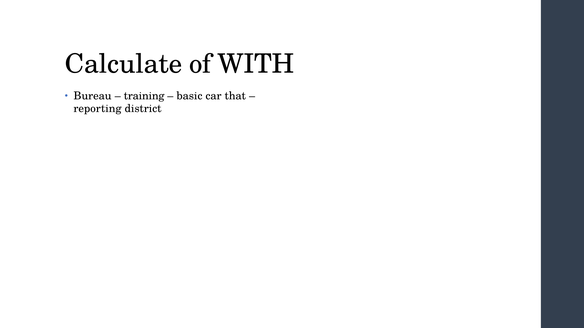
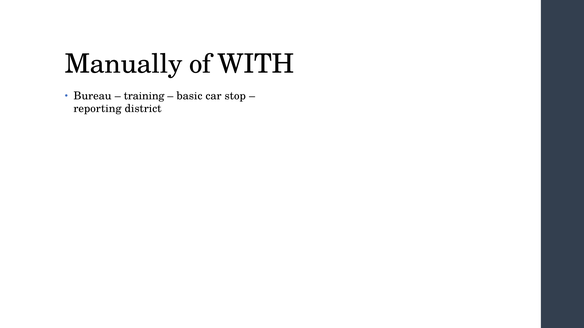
Calculate: Calculate -> Manually
that: that -> stop
